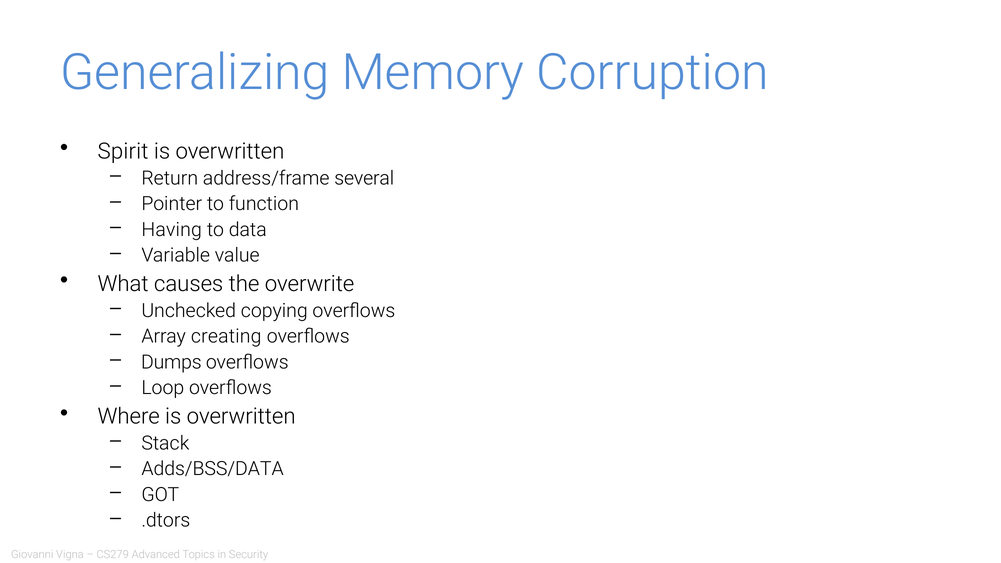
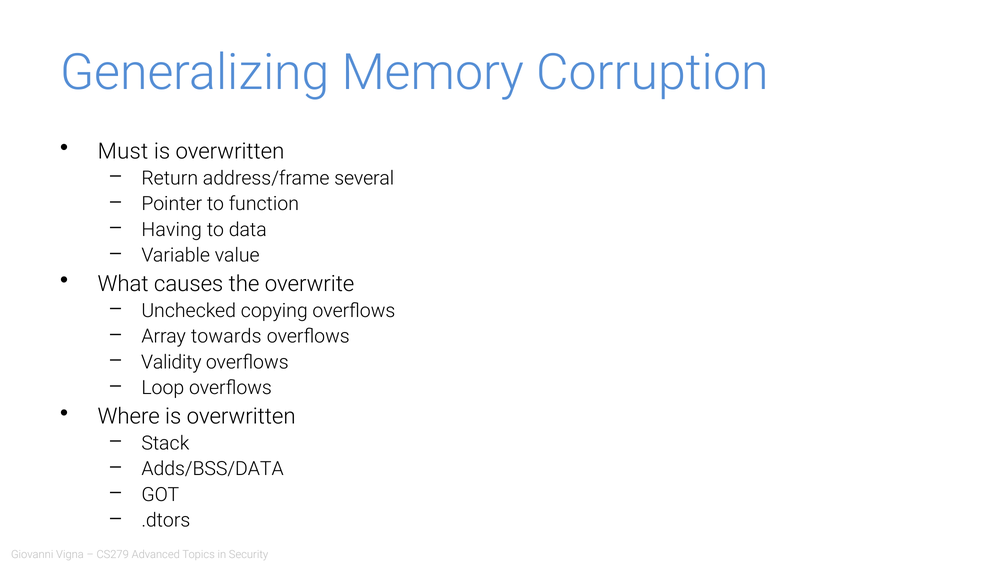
Spirit: Spirit -> Must
creating: creating -> towards
Dumps: Dumps -> Validity
